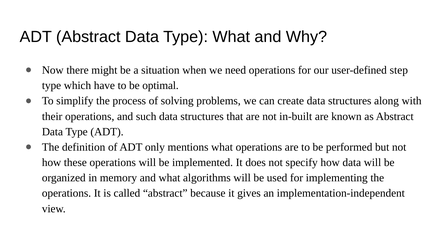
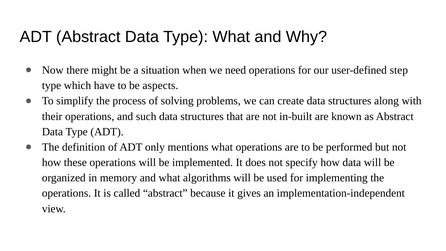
optimal: optimal -> aspects
